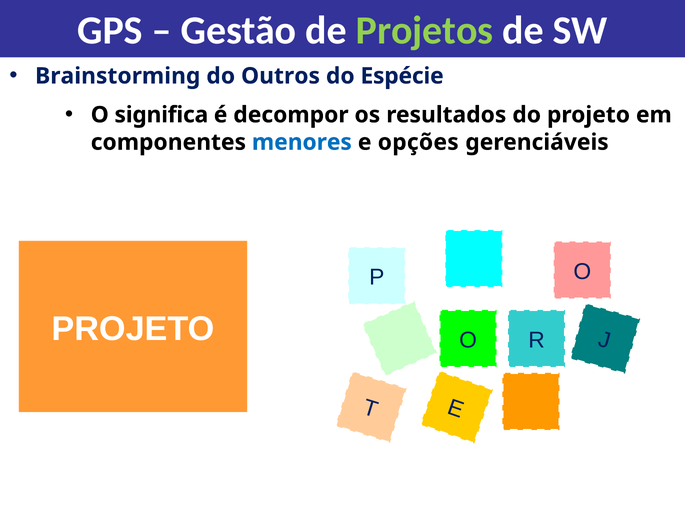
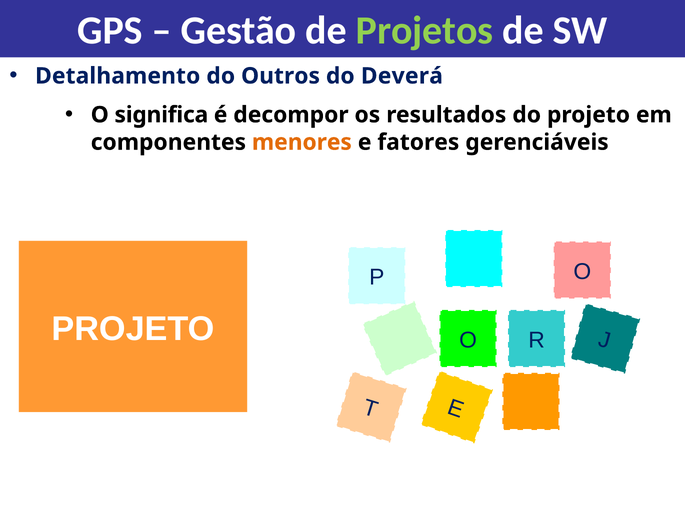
Brainstorming: Brainstorming -> Detalhamento
Espécie: Espécie -> Deverá
menores colour: blue -> orange
opções: opções -> fatores
